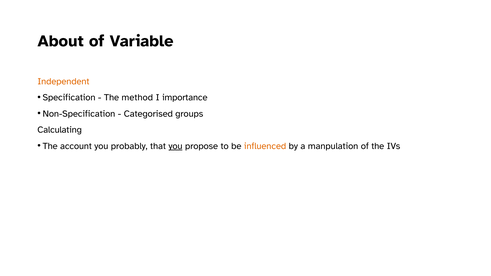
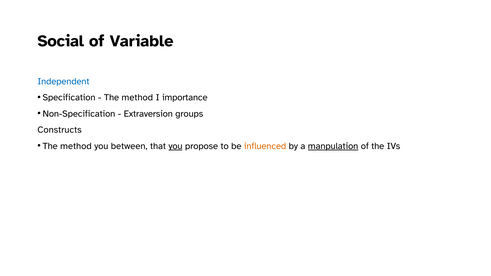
About: About -> Social
Independent colour: orange -> blue
Categorised: Categorised -> Extraversion
Calculating: Calculating -> Constructs
account at (76, 146): account -> method
probably: probably -> between
manpulation underline: none -> present
